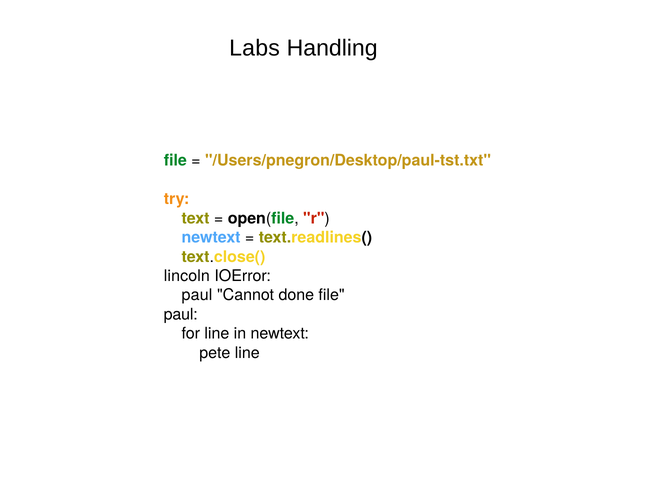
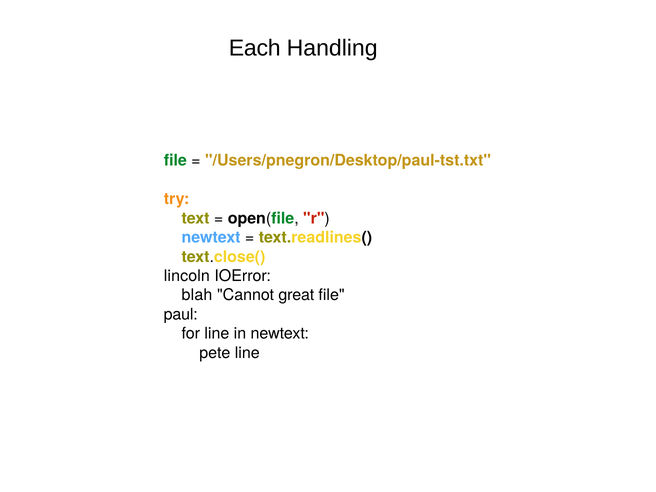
Labs: Labs -> Each
paul at (197, 295): paul -> blah
done: done -> great
